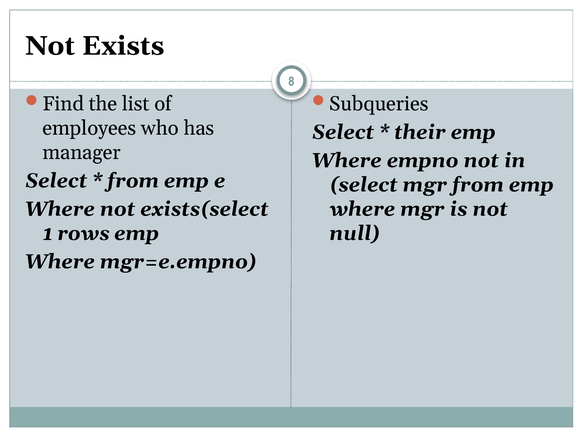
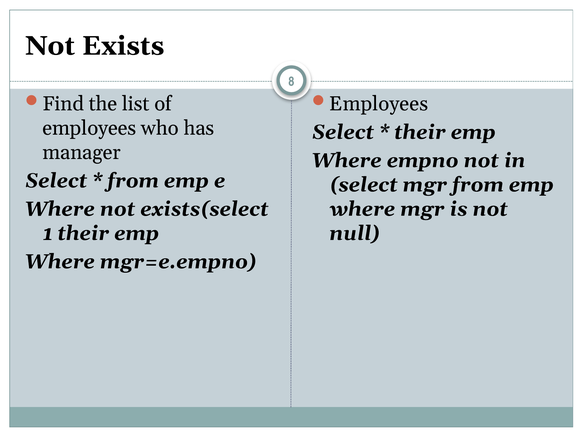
Subqueries at (379, 104): Subqueries -> Employees
1 rows: rows -> their
